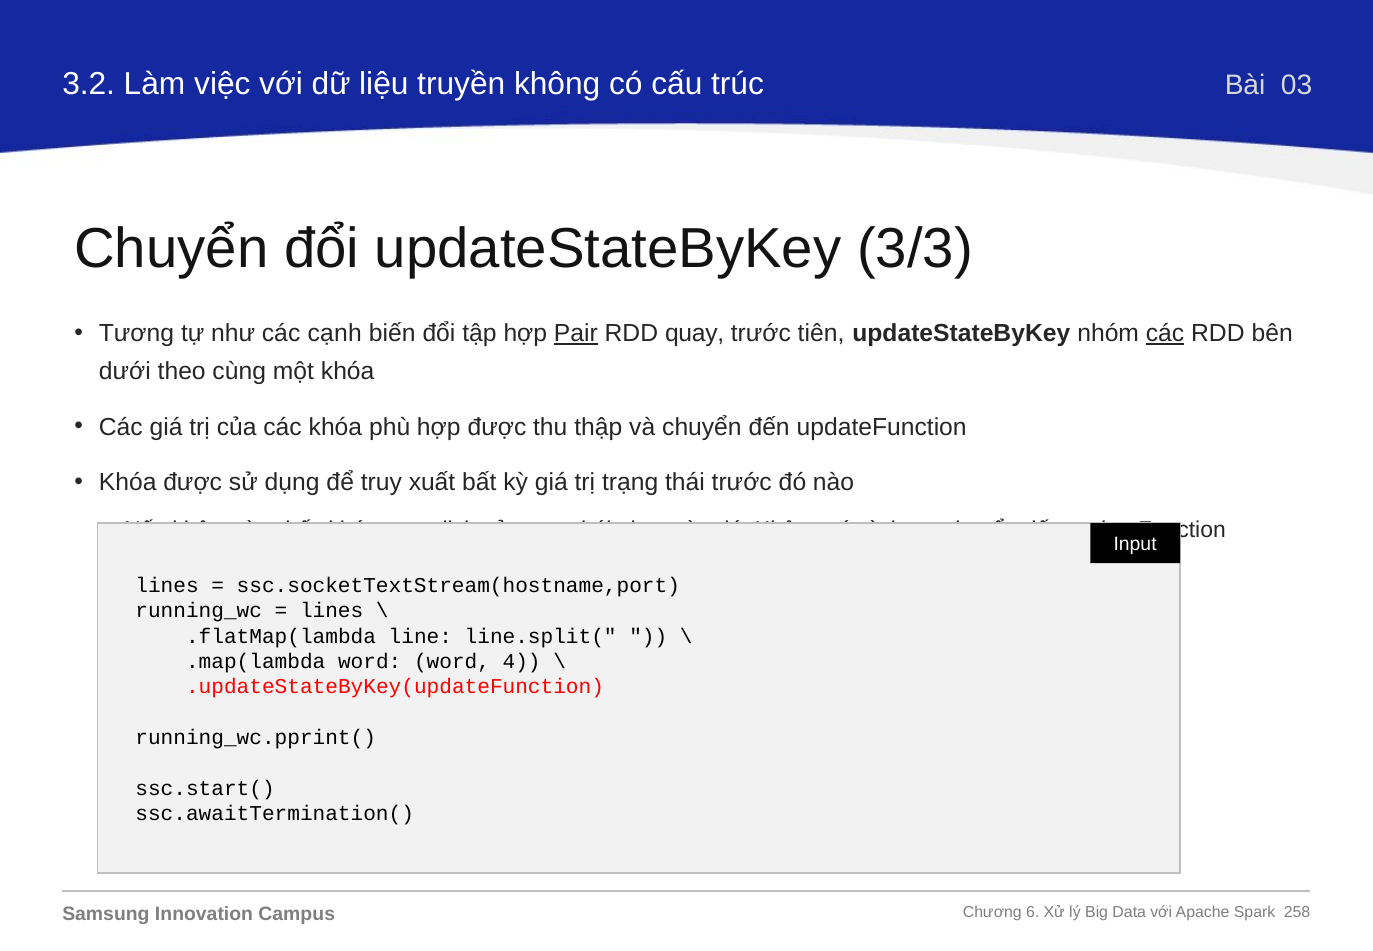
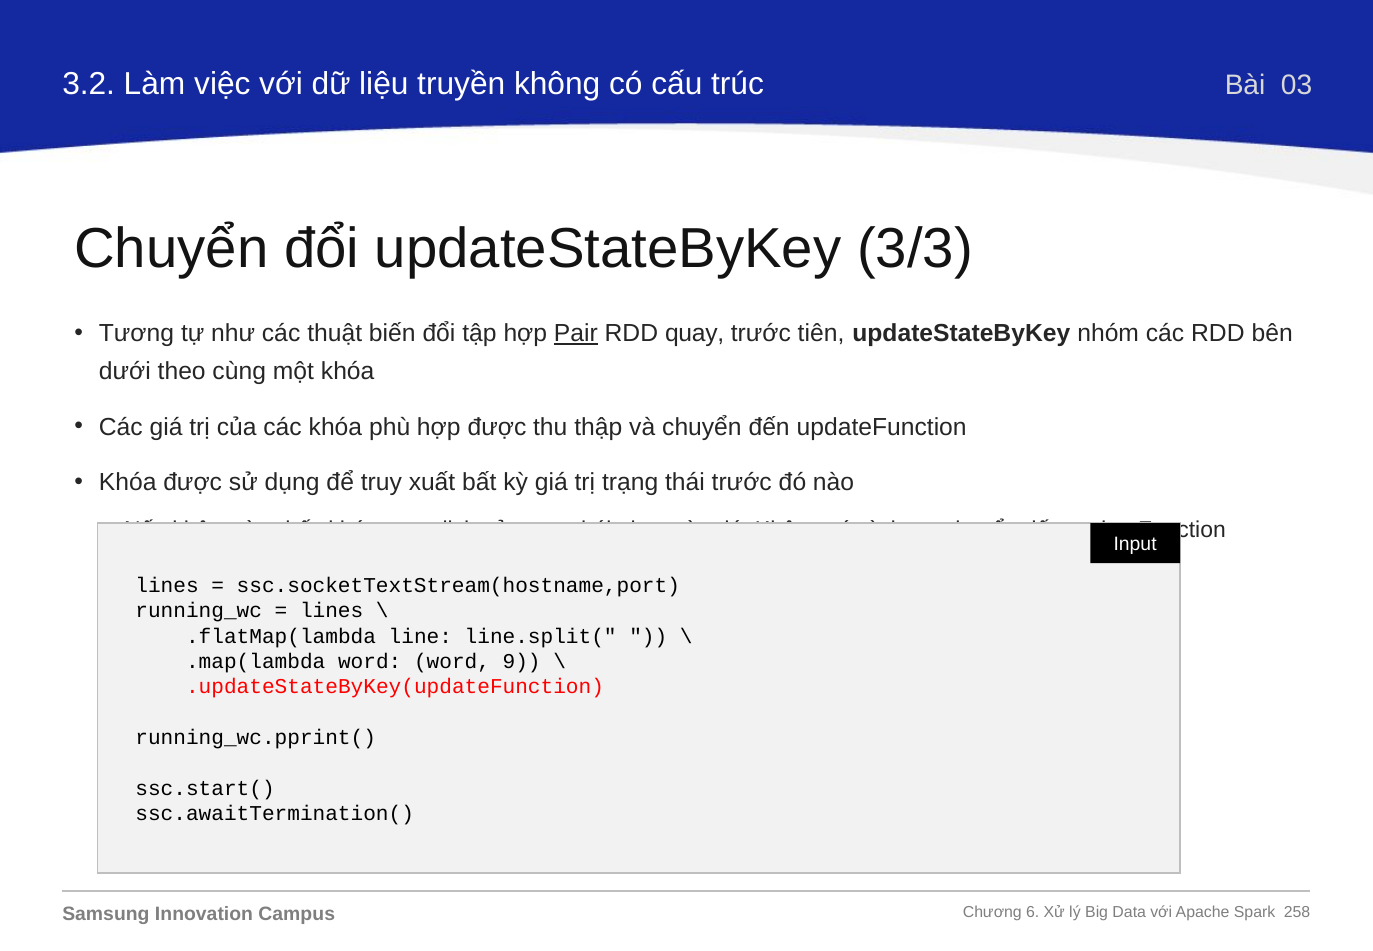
cạnh: cạnh -> thuật
các at (1165, 333) underline: present -> none
4: 4 -> 9
